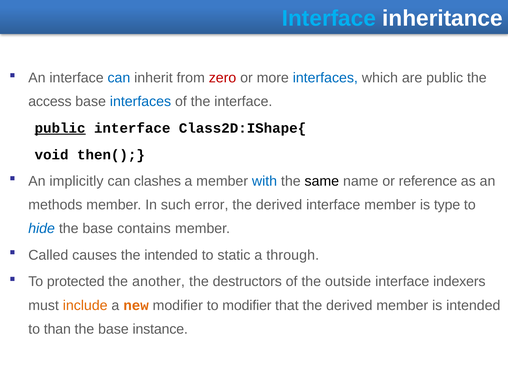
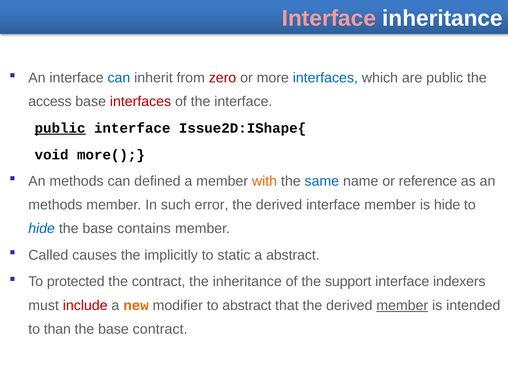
Interface at (329, 19) colour: light blue -> pink
interfaces at (140, 102) colour: blue -> red
Class2D:IShape{: Class2D:IShape{ -> Issue2D:IShape{
then(: then( -> more(
implicitly at (76, 181): implicitly -> methods
clashes: clashes -> defined
with colour: blue -> orange
same colour: black -> blue
is type: type -> hide
the intended: intended -> implicitly
a through: through -> abstract
the another: another -> contract
the destructors: destructors -> inheritance
outside: outside -> support
include colour: orange -> red
to modifier: modifier -> abstract
member at (402, 305) underline: none -> present
base instance: instance -> contract
